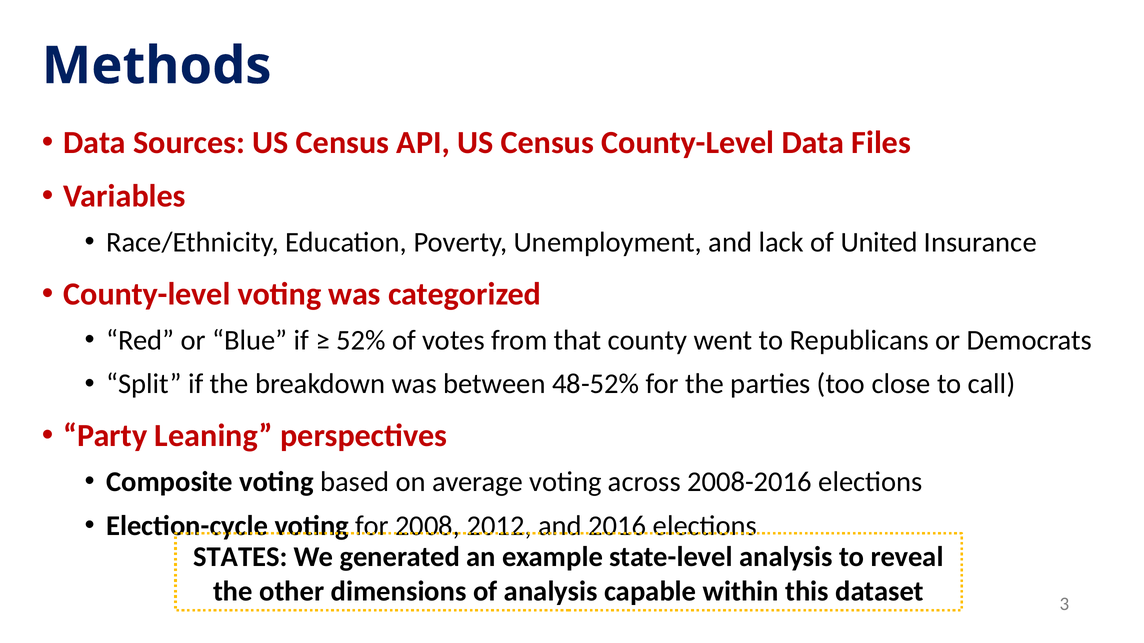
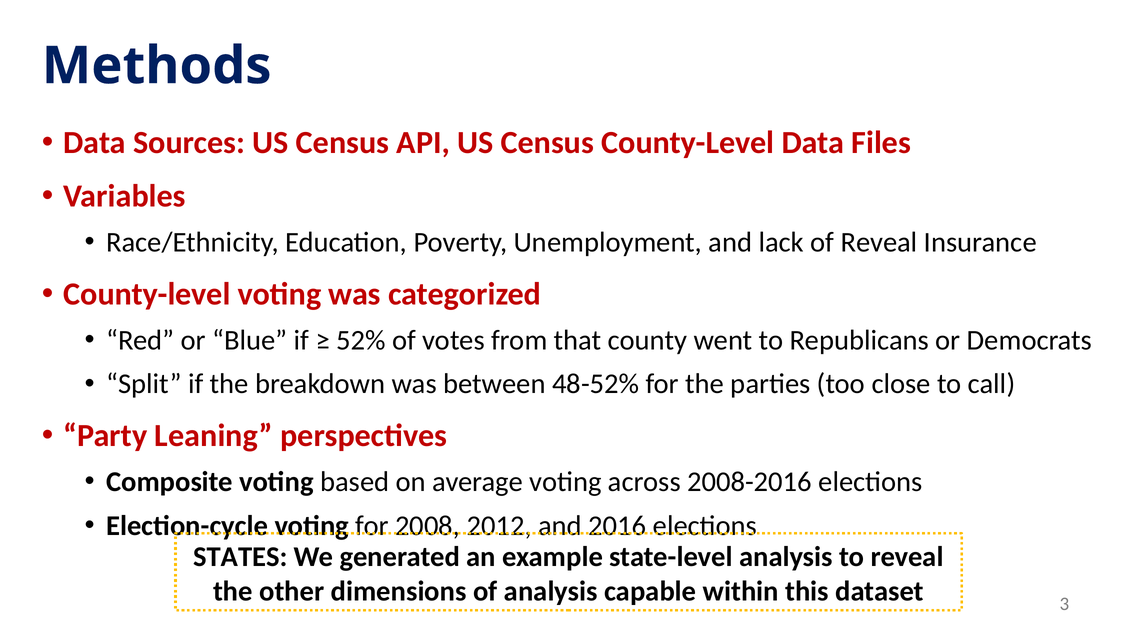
of United: United -> Reveal
